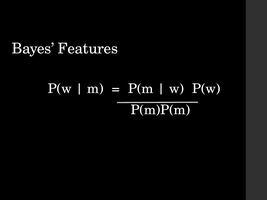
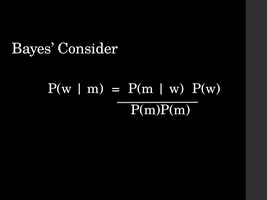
Features: Features -> Consider
